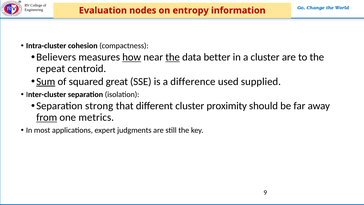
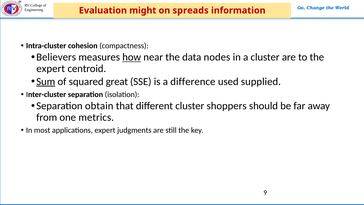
nodes: nodes -> might
entropy: entropy -> spreads
the at (173, 57) underline: present -> none
better: better -> nodes
repeat at (51, 69): repeat -> expert
strong: strong -> obtain
proximity: proximity -> shoppers
from underline: present -> none
